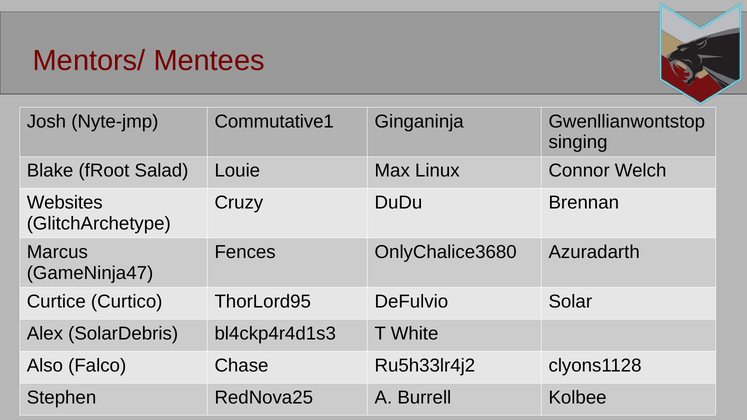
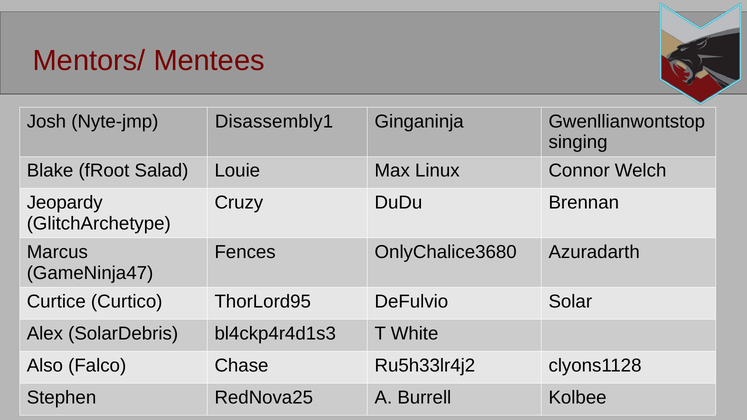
Commutative1: Commutative1 -> Disassembly1
Websites: Websites -> Jeopardy
